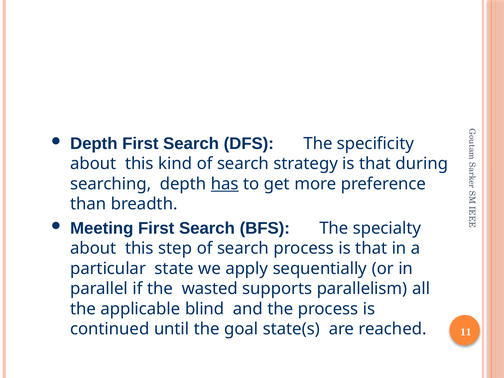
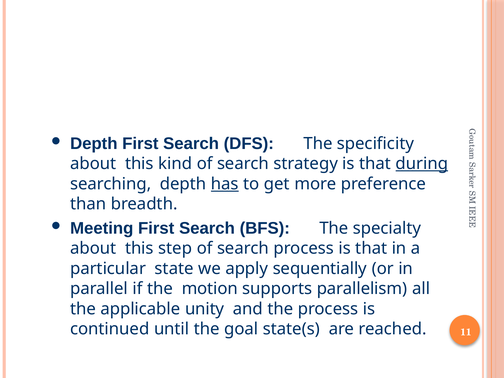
during underline: none -> present
wasted: wasted -> motion
blind: blind -> unity
